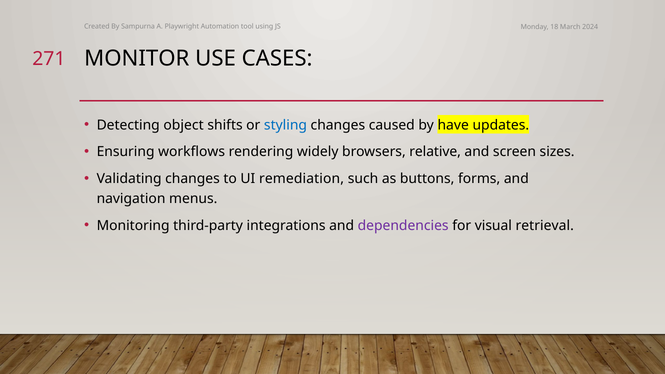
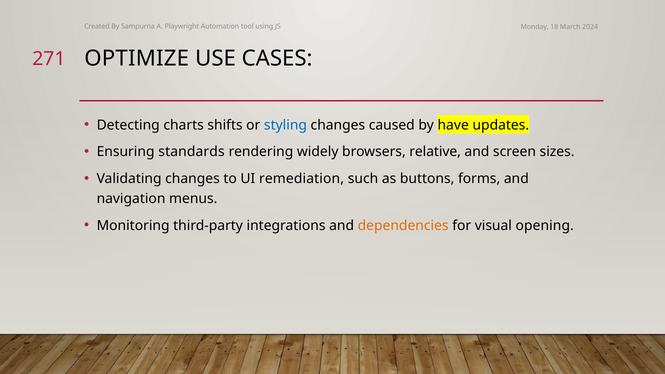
MONITOR: MONITOR -> OPTIMIZE
object: object -> charts
workflows: workflows -> standards
dependencies colour: purple -> orange
retrieval: retrieval -> opening
